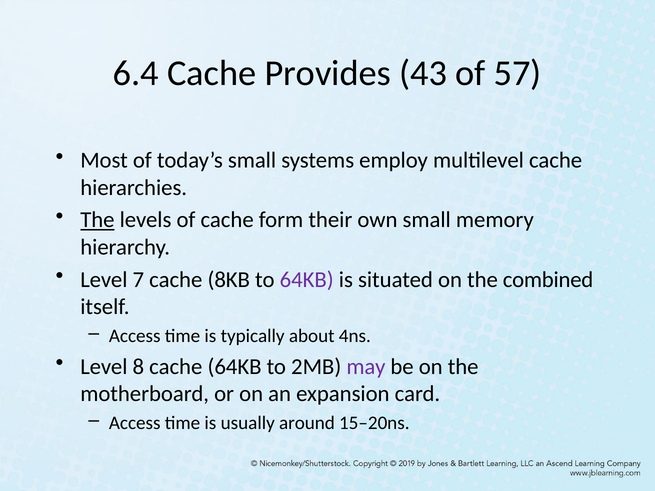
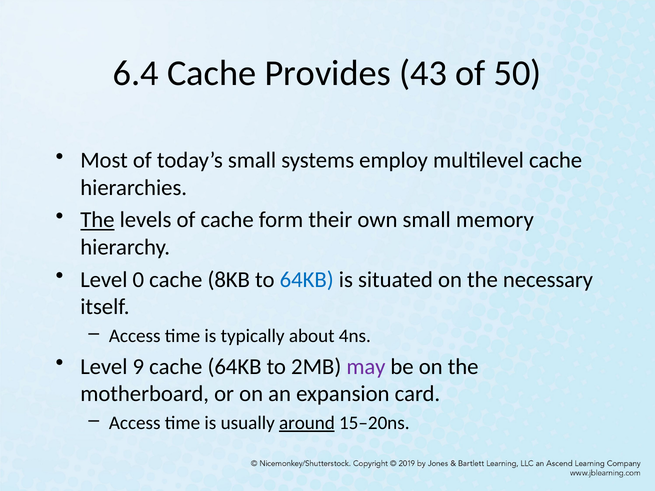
57: 57 -> 50
7: 7 -> 0
64KB at (307, 280) colour: purple -> blue
combined: combined -> necessary
8: 8 -> 9
around underline: none -> present
